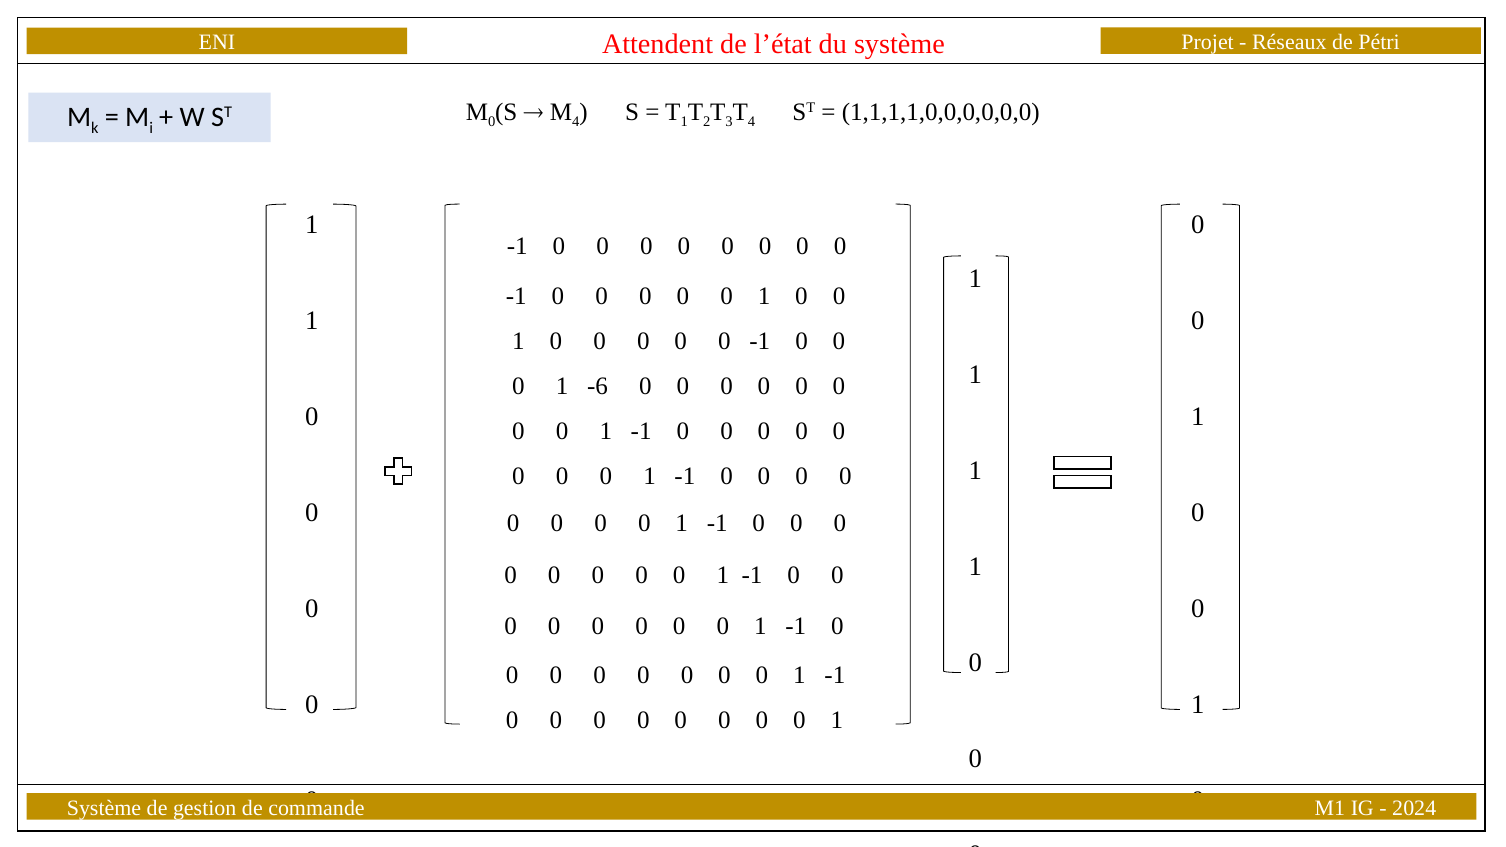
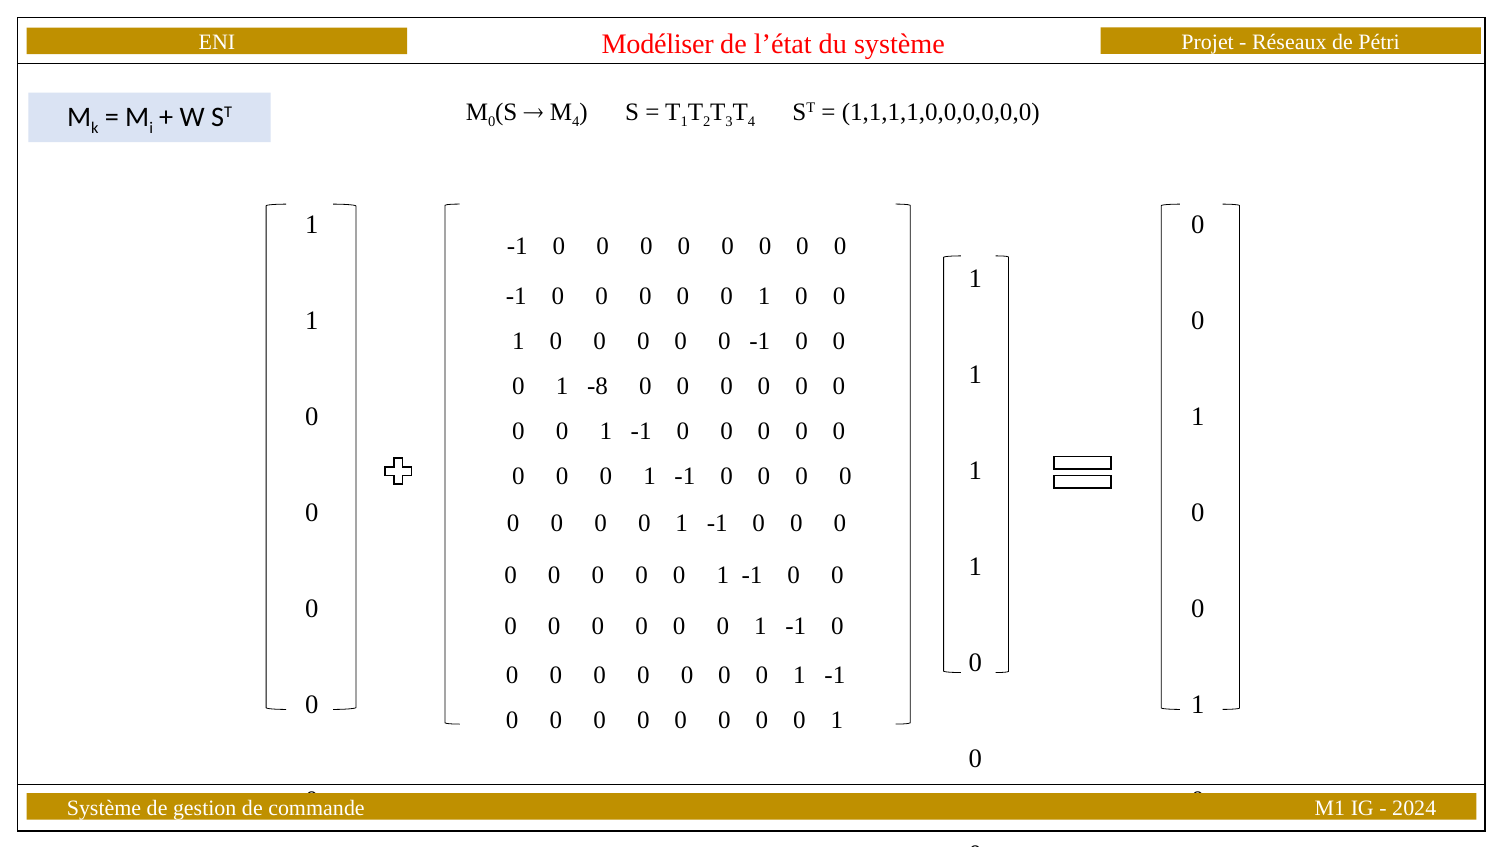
Attendent: Attendent -> Modéliser
-6: -6 -> -8
